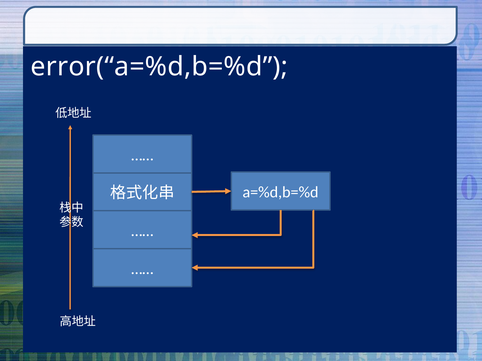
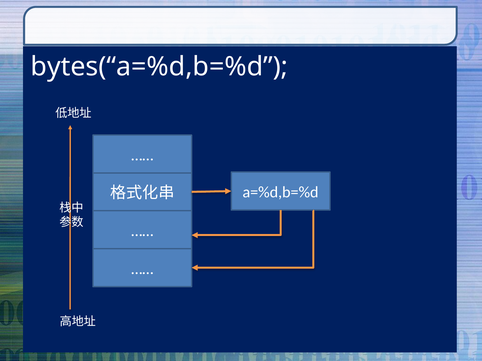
error(“a=%d,b=%d: error(“a=%d,b=%d -> bytes(“a=%d,b=%d
